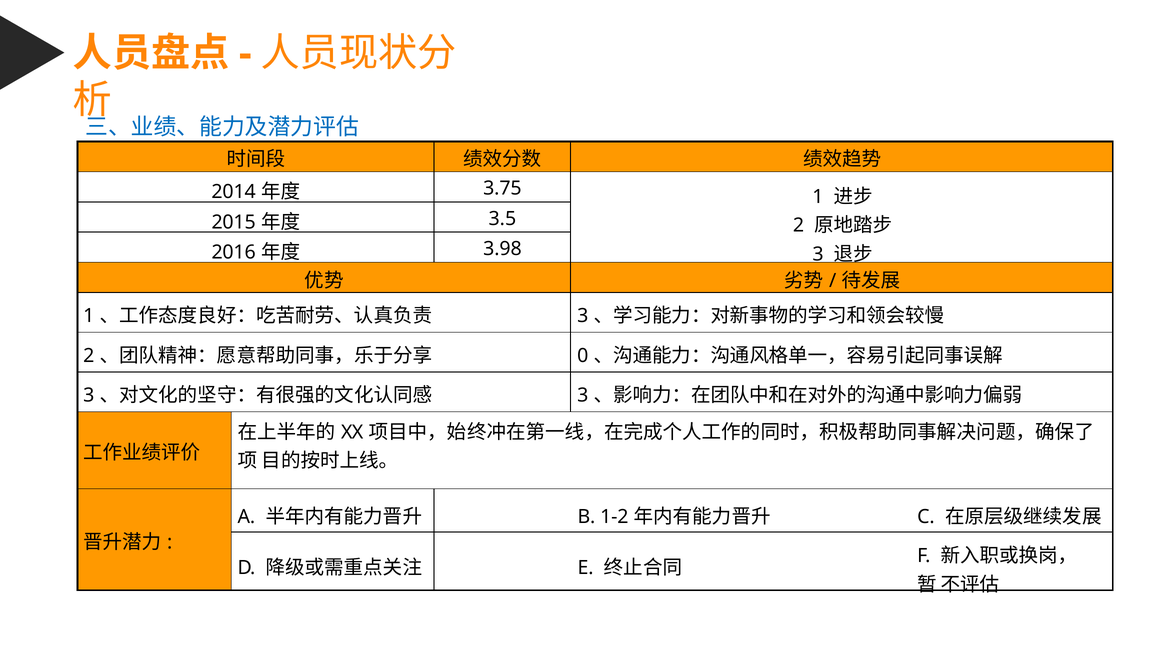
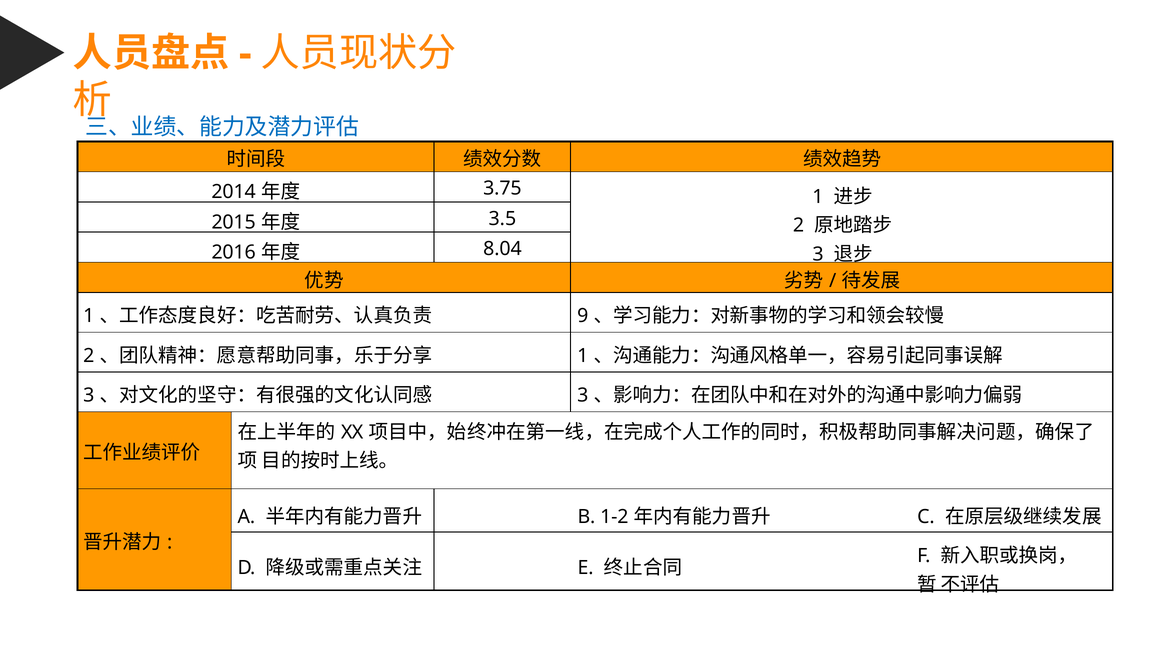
3.98: 3.98 -> 8.04
3 at (583, 316): 3 -> 9
0 at (583, 355): 0 -> 1
